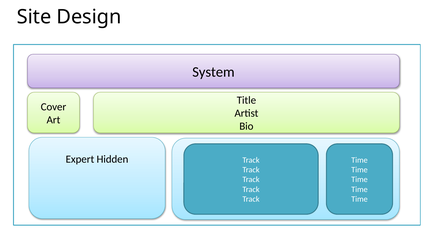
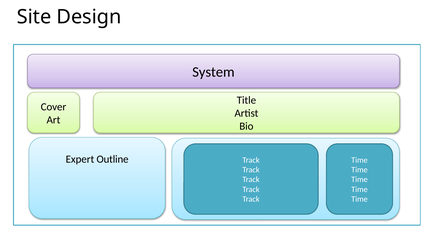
Hidden: Hidden -> Outline
